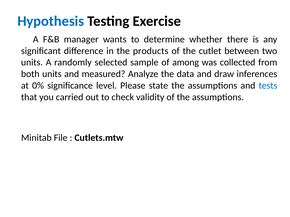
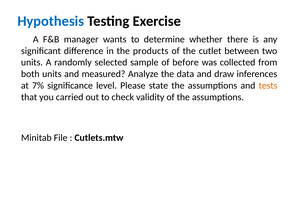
among: among -> before
0%: 0% -> 7%
tests colour: blue -> orange
